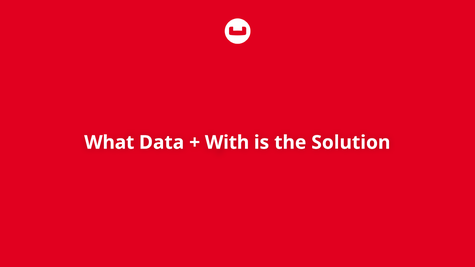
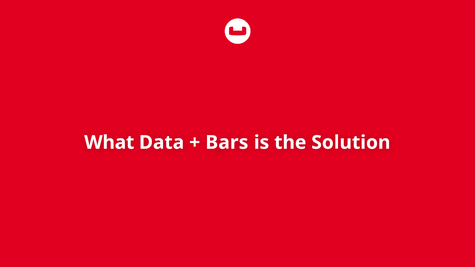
With: With -> Bars
